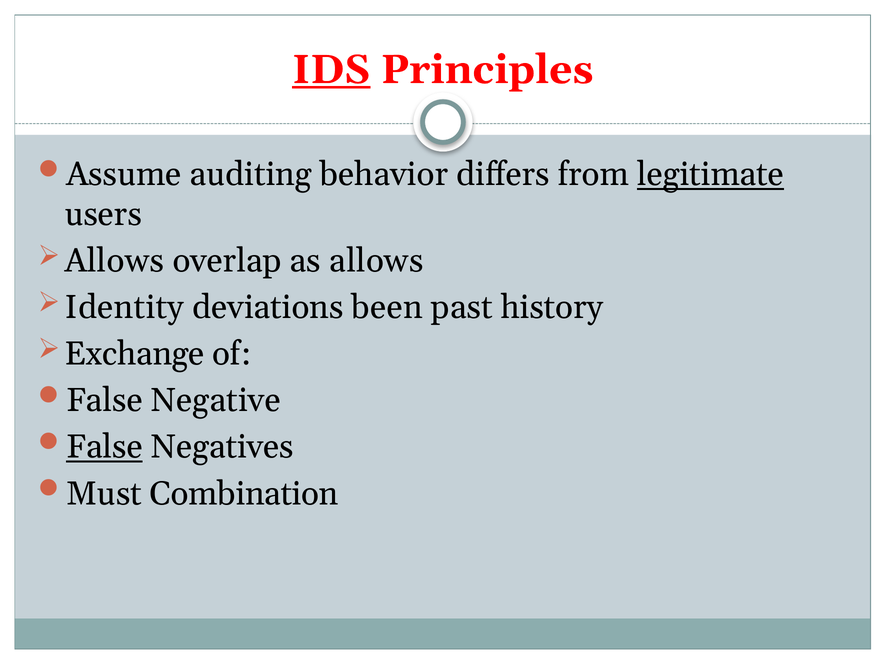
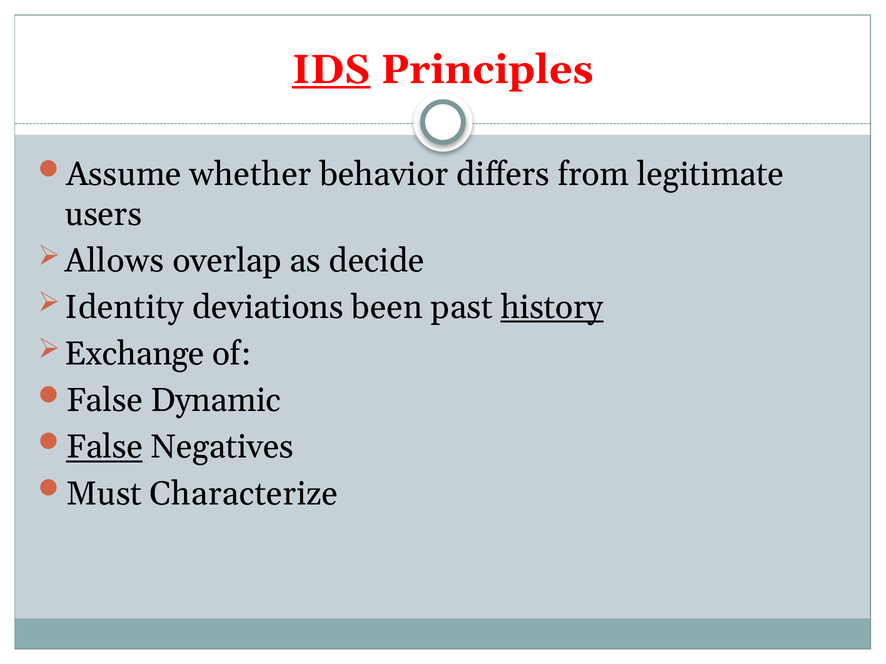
auditing: auditing -> whether
legitimate underline: present -> none
as allows: allows -> decide
history underline: none -> present
Negative: Negative -> Dynamic
Combination: Combination -> Characterize
